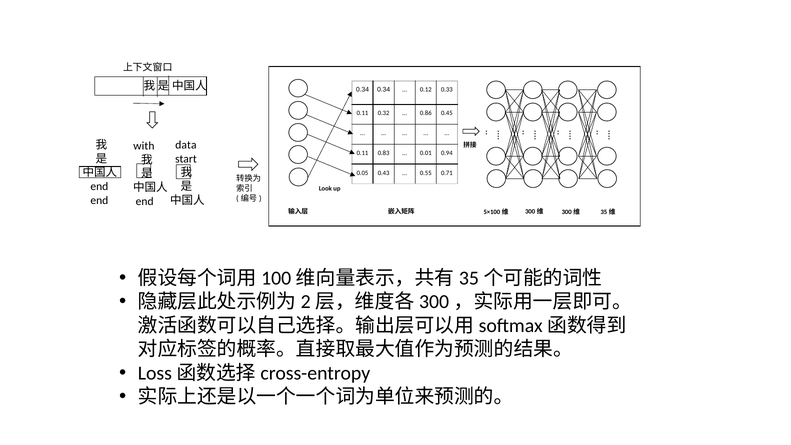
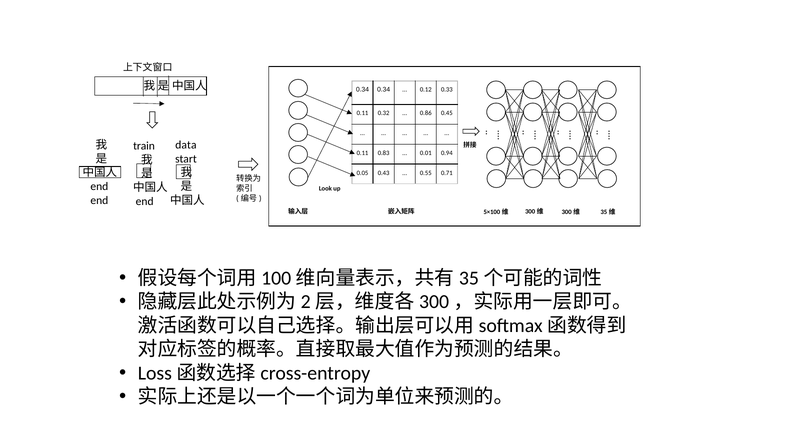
with: with -> train
